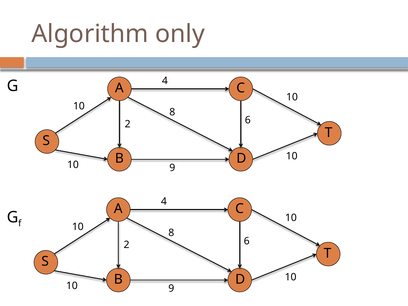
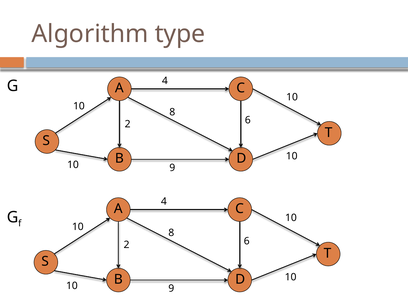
only: only -> type
